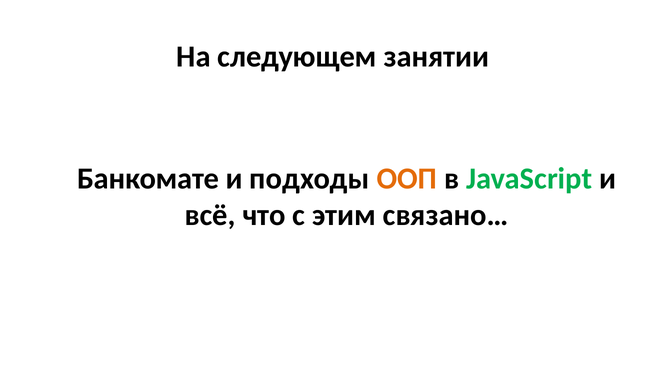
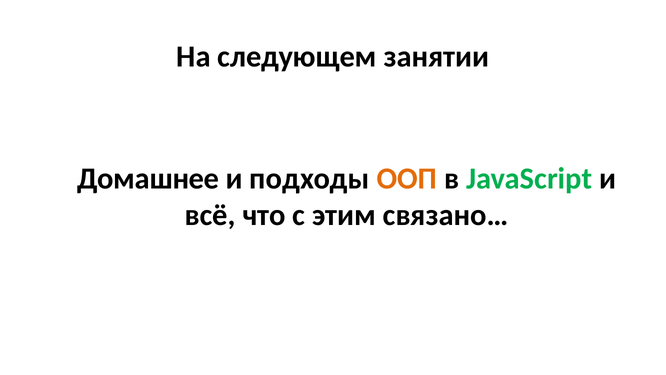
Банкомате: Банкомате -> Домашнее
